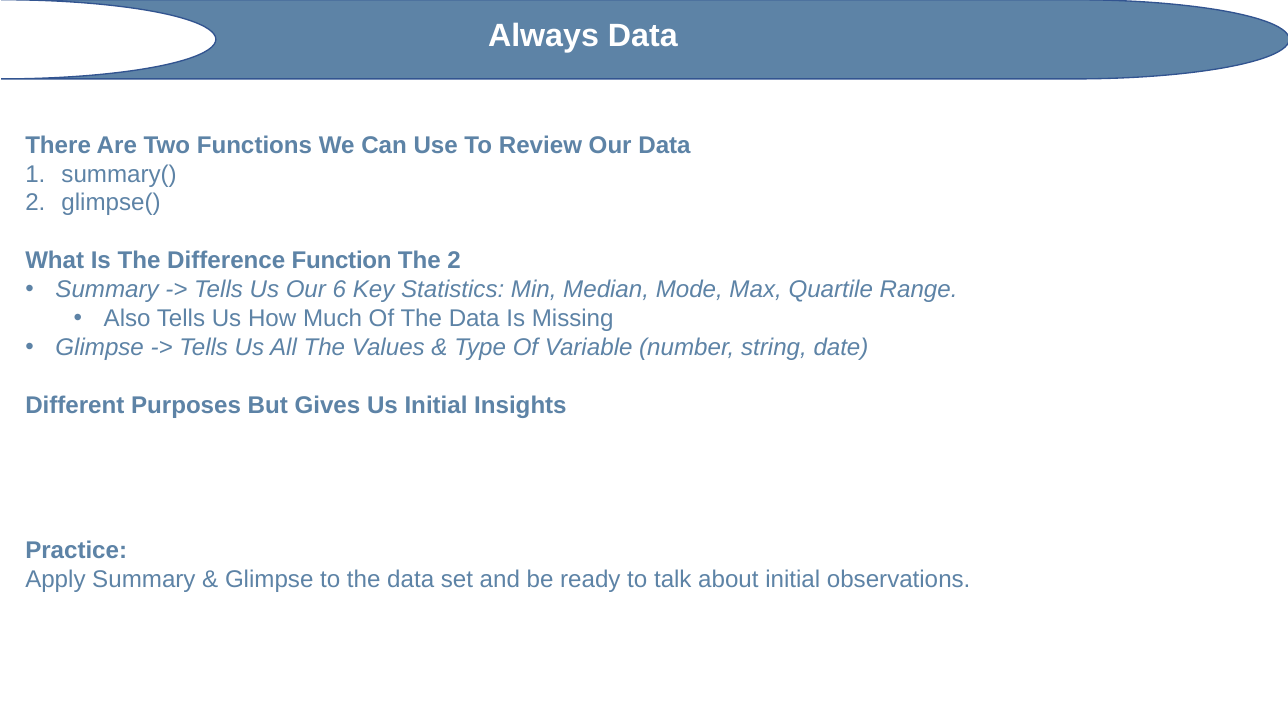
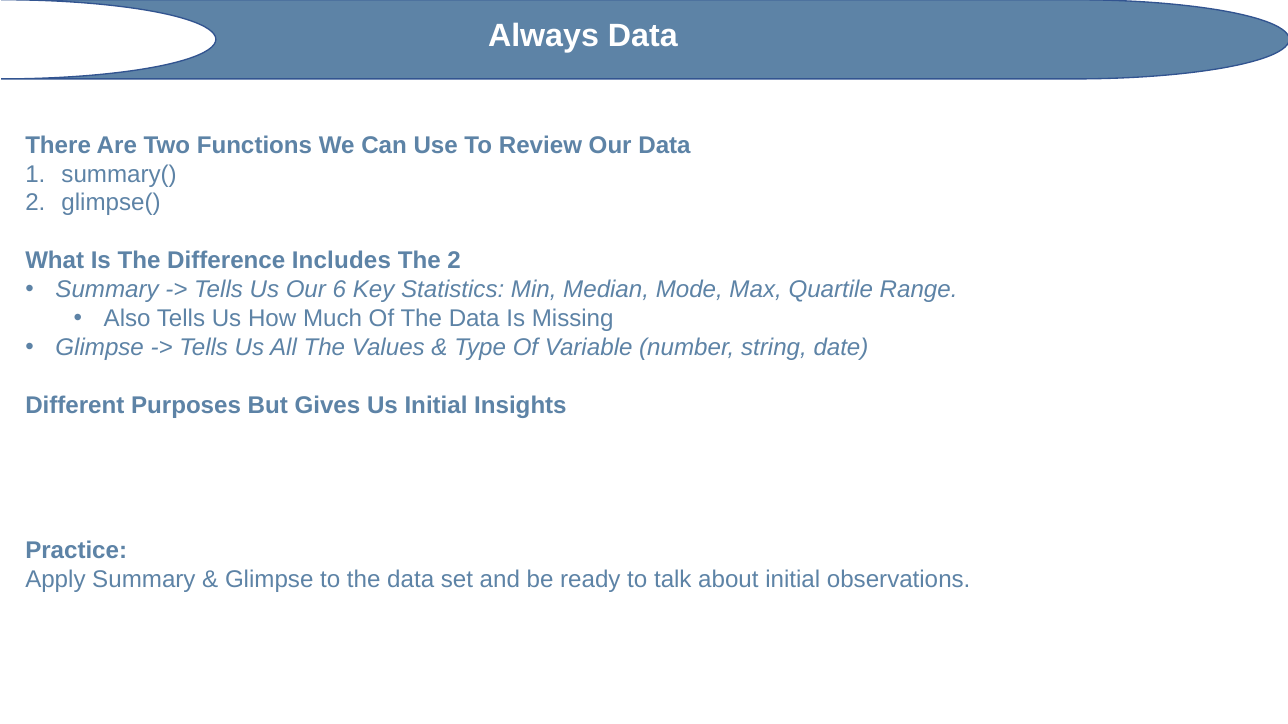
Function: Function -> Includes
